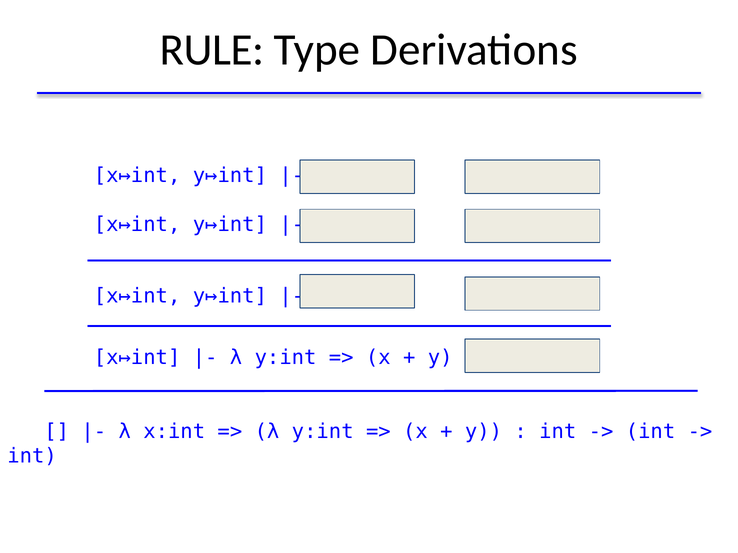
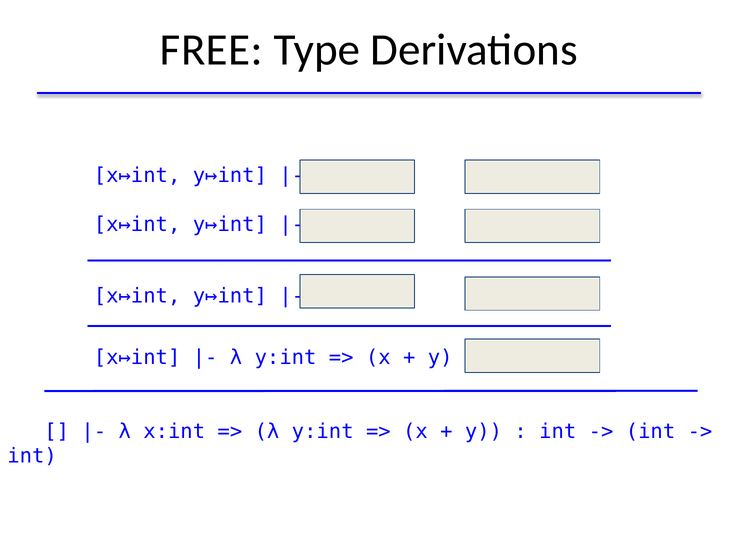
RULE: RULE -> FREE
